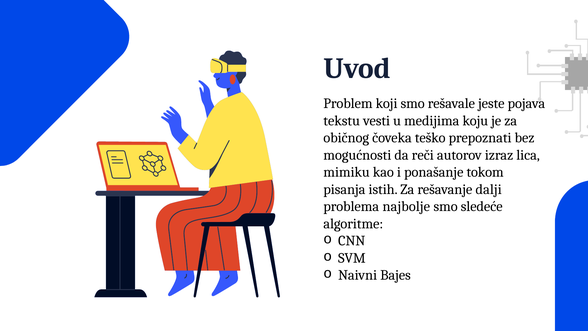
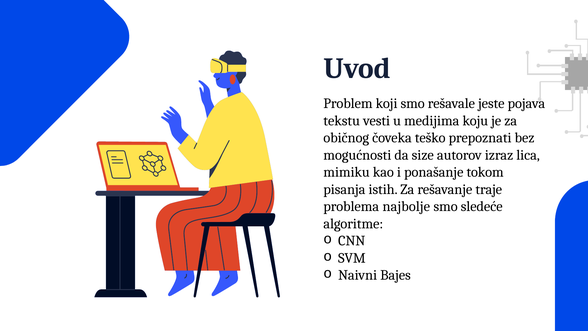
reči: reči -> size
dalji: dalji -> traje
